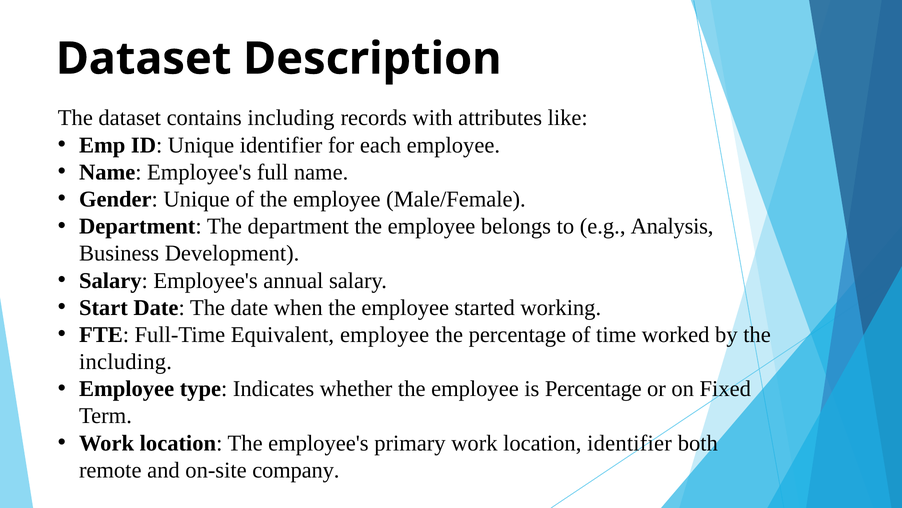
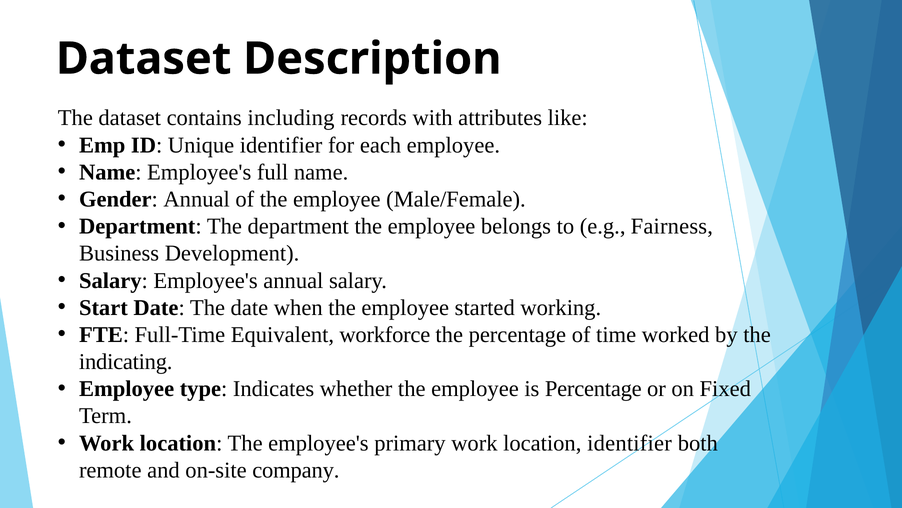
Gender Unique: Unique -> Annual
Analysis: Analysis -> Fairness
Equivalent employee: employee -> workforce
including at (126, 361): including -> indicating
